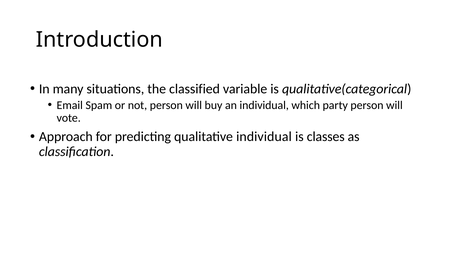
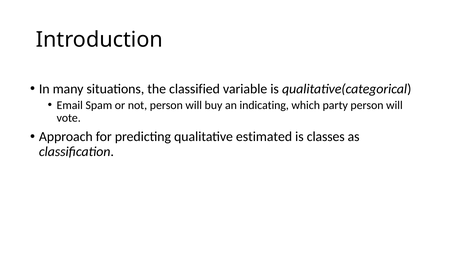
an individual: individual -> indicating
qualitative individual: individual -> estimated
